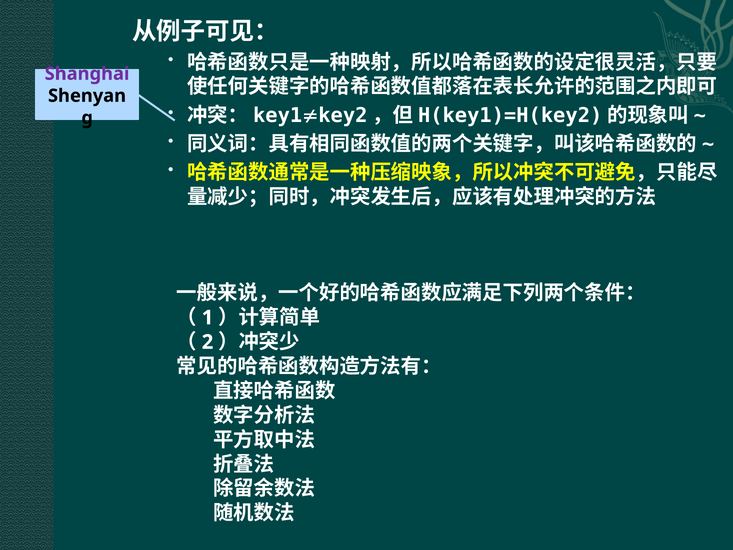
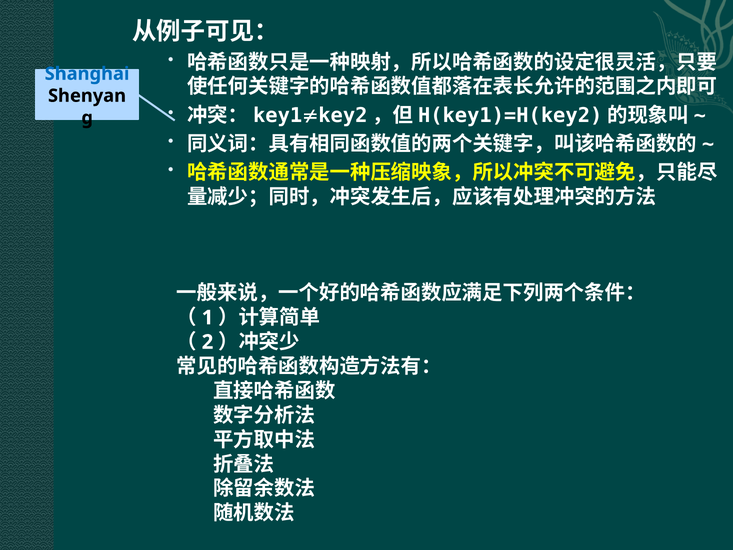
Shanghai colour: purple -> blue
